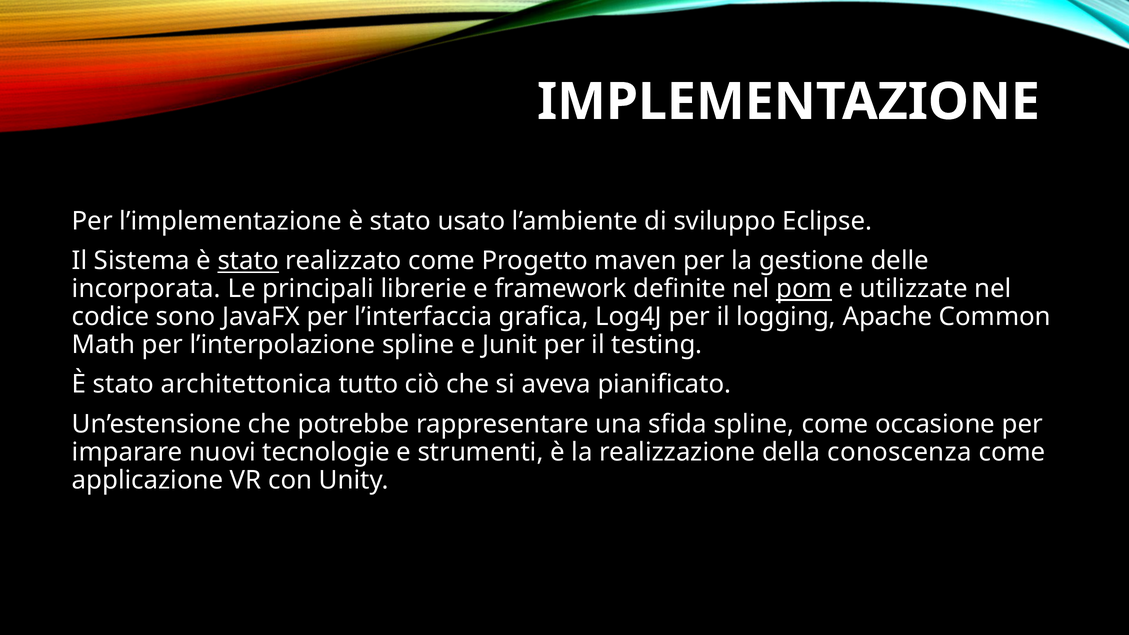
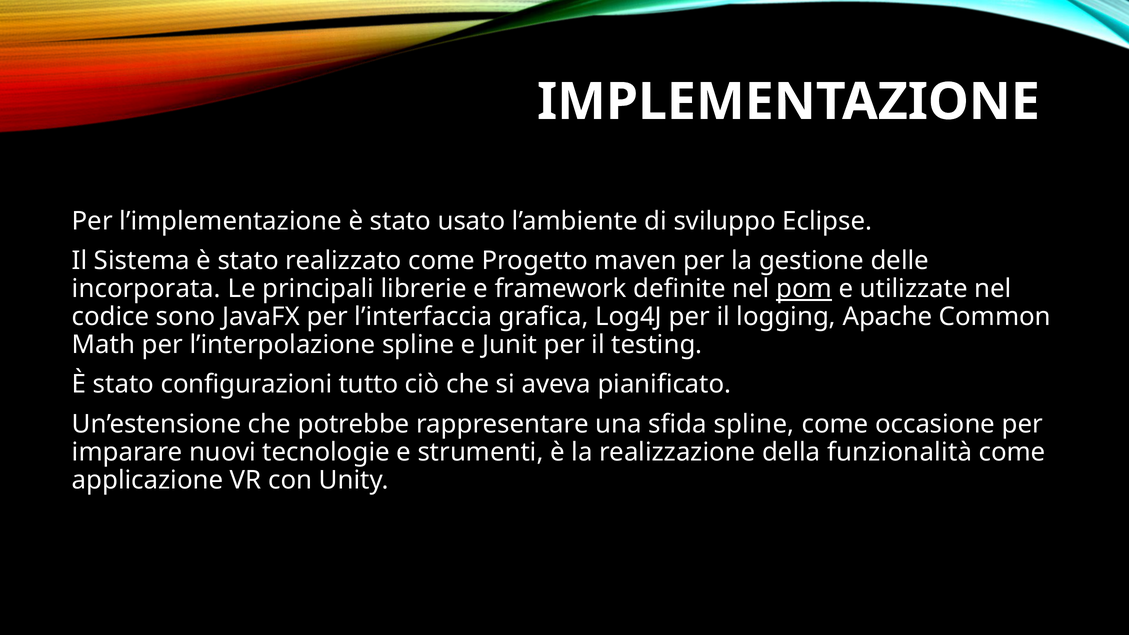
stato at (248, 261) underline: present -> none
architettonica: architettonica -> configurazioni
conoscenza: conoscenza -> funzionalità
